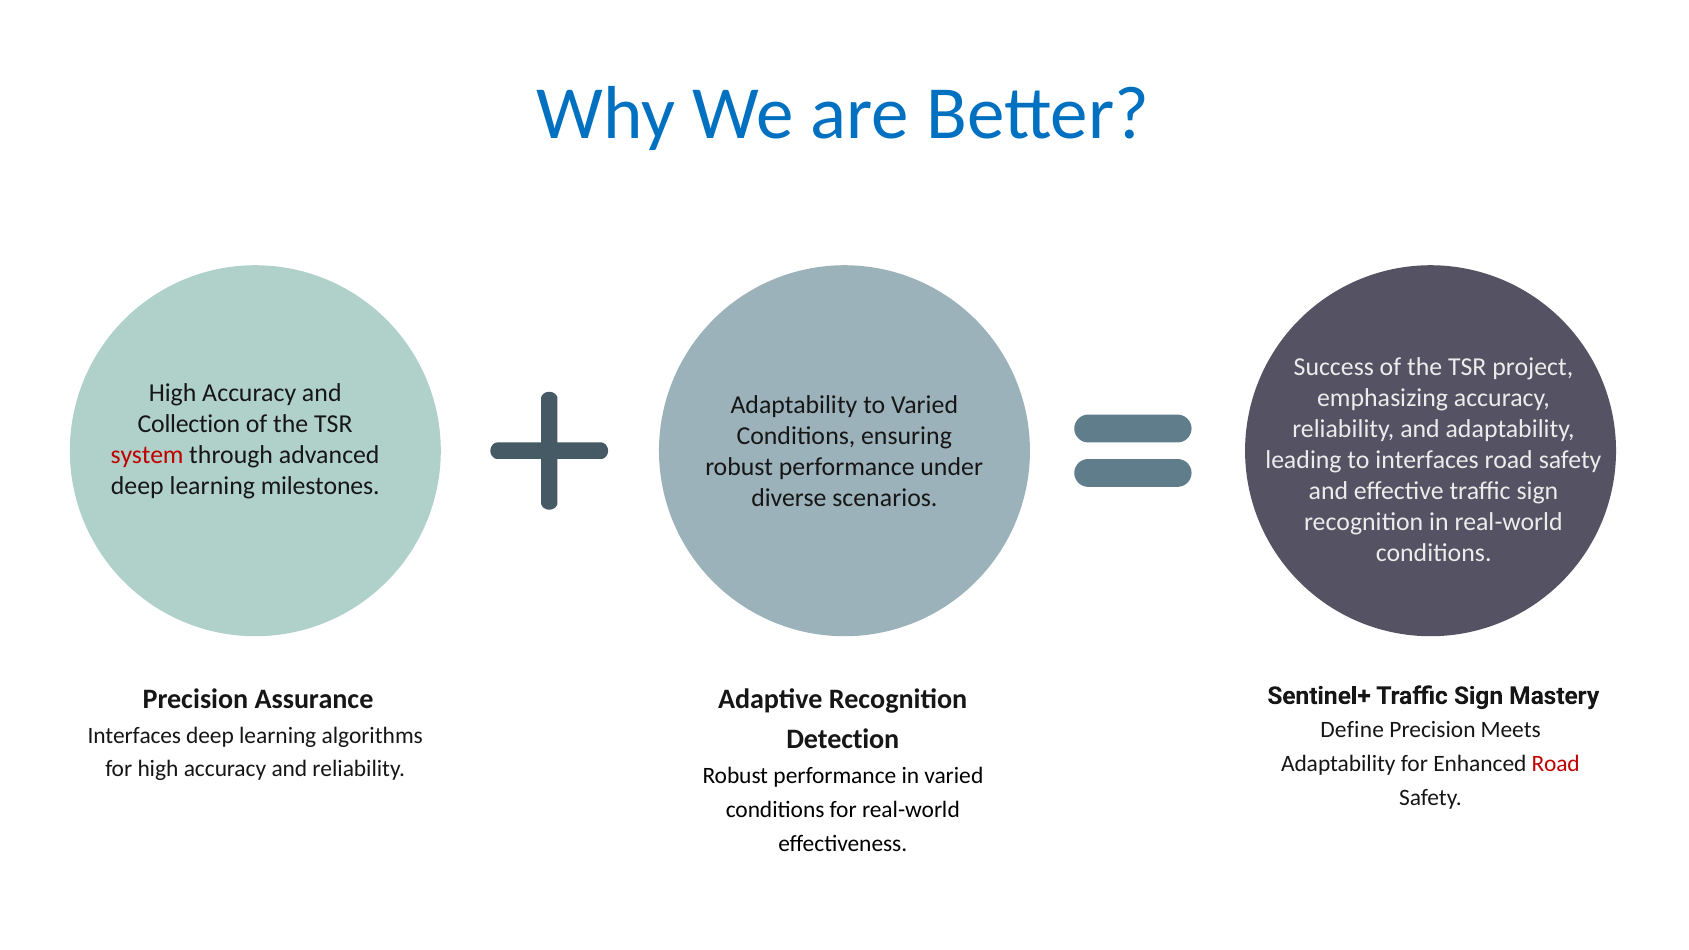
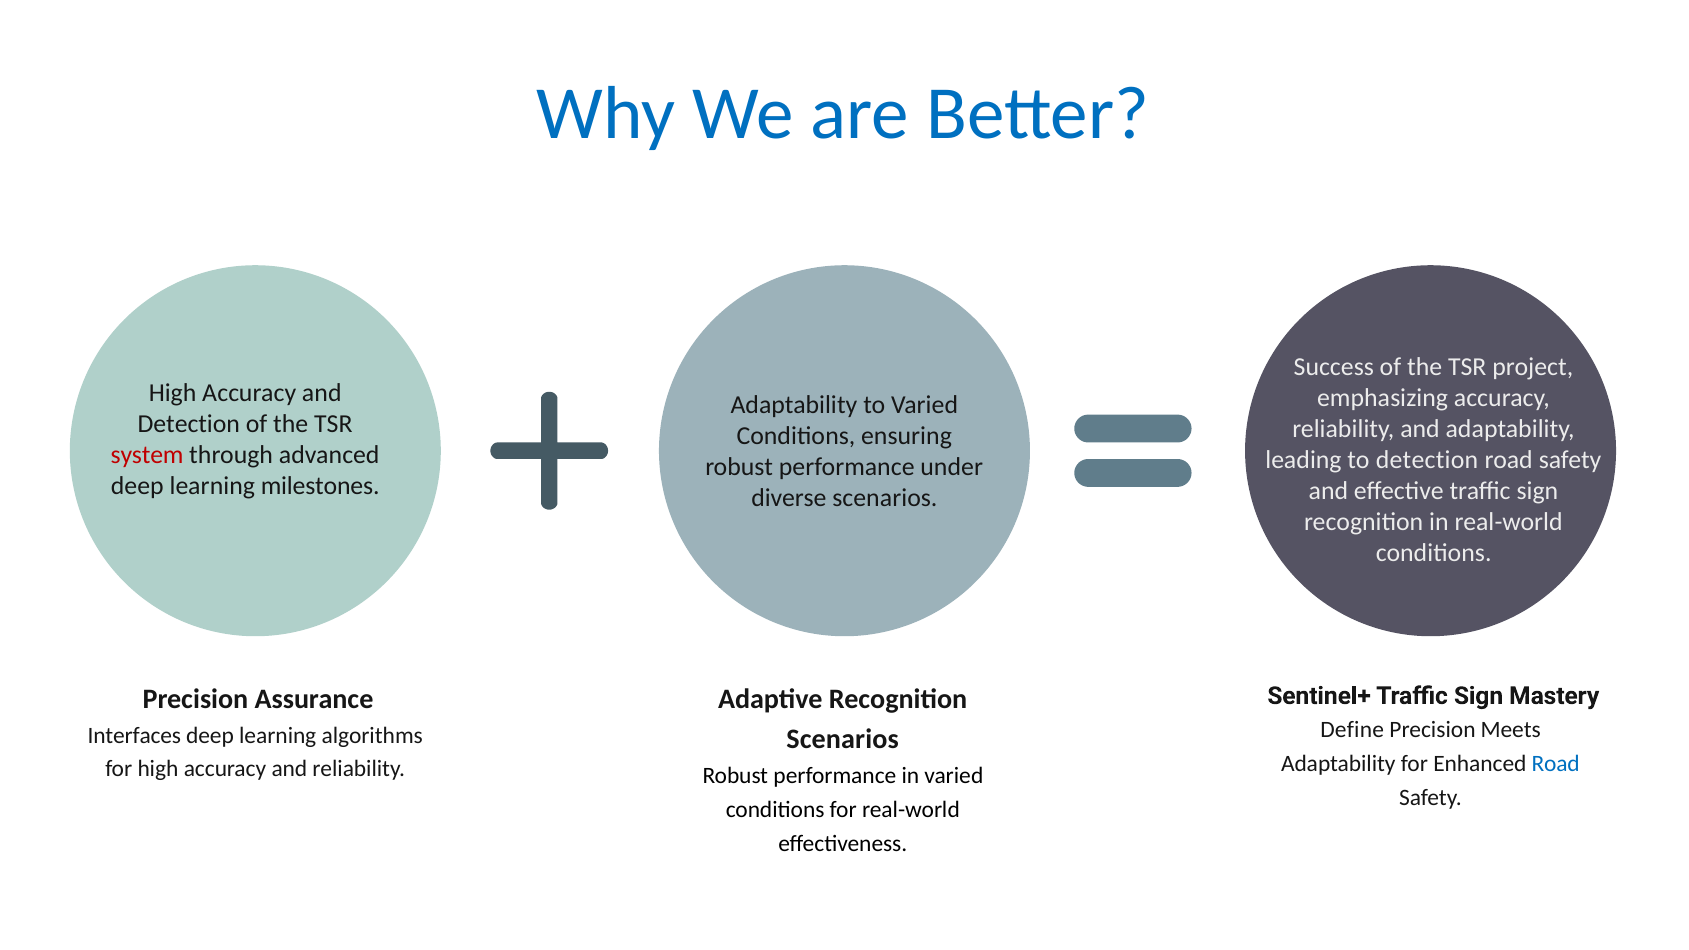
Collection at (189, 424): Collection -> Detection
to interfaces: interfaces -> detection
Detection at (843, 740): Detection -> Scenarios
Road at (1556, 764) colour: red -> blue
